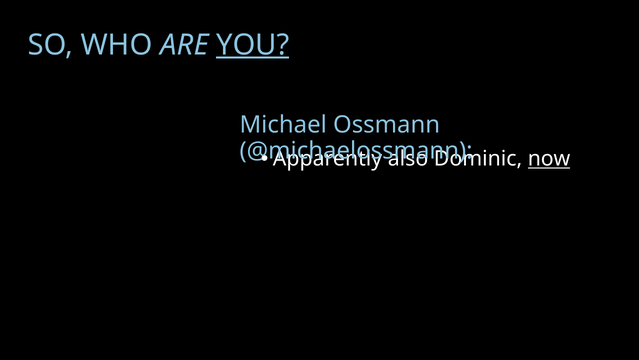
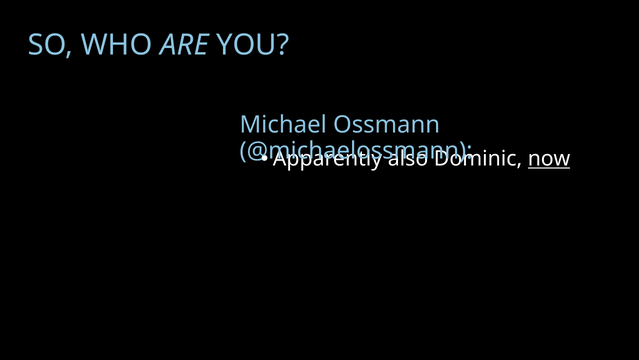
YOU underline: present -> none
